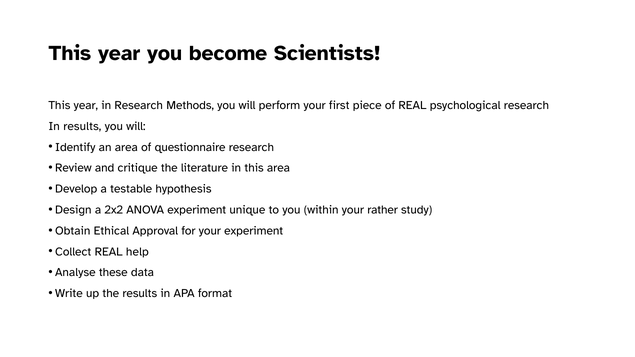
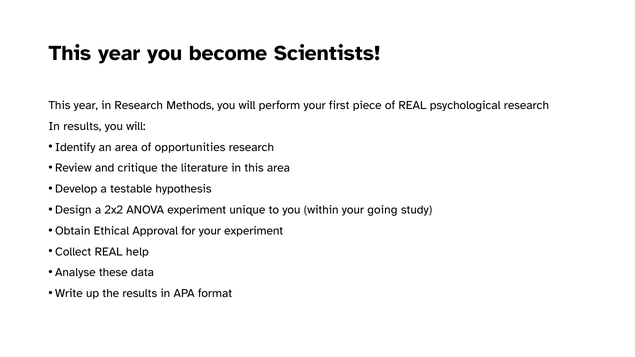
questionnaire: questionnaire -> opportunities
rather: rather -> going
